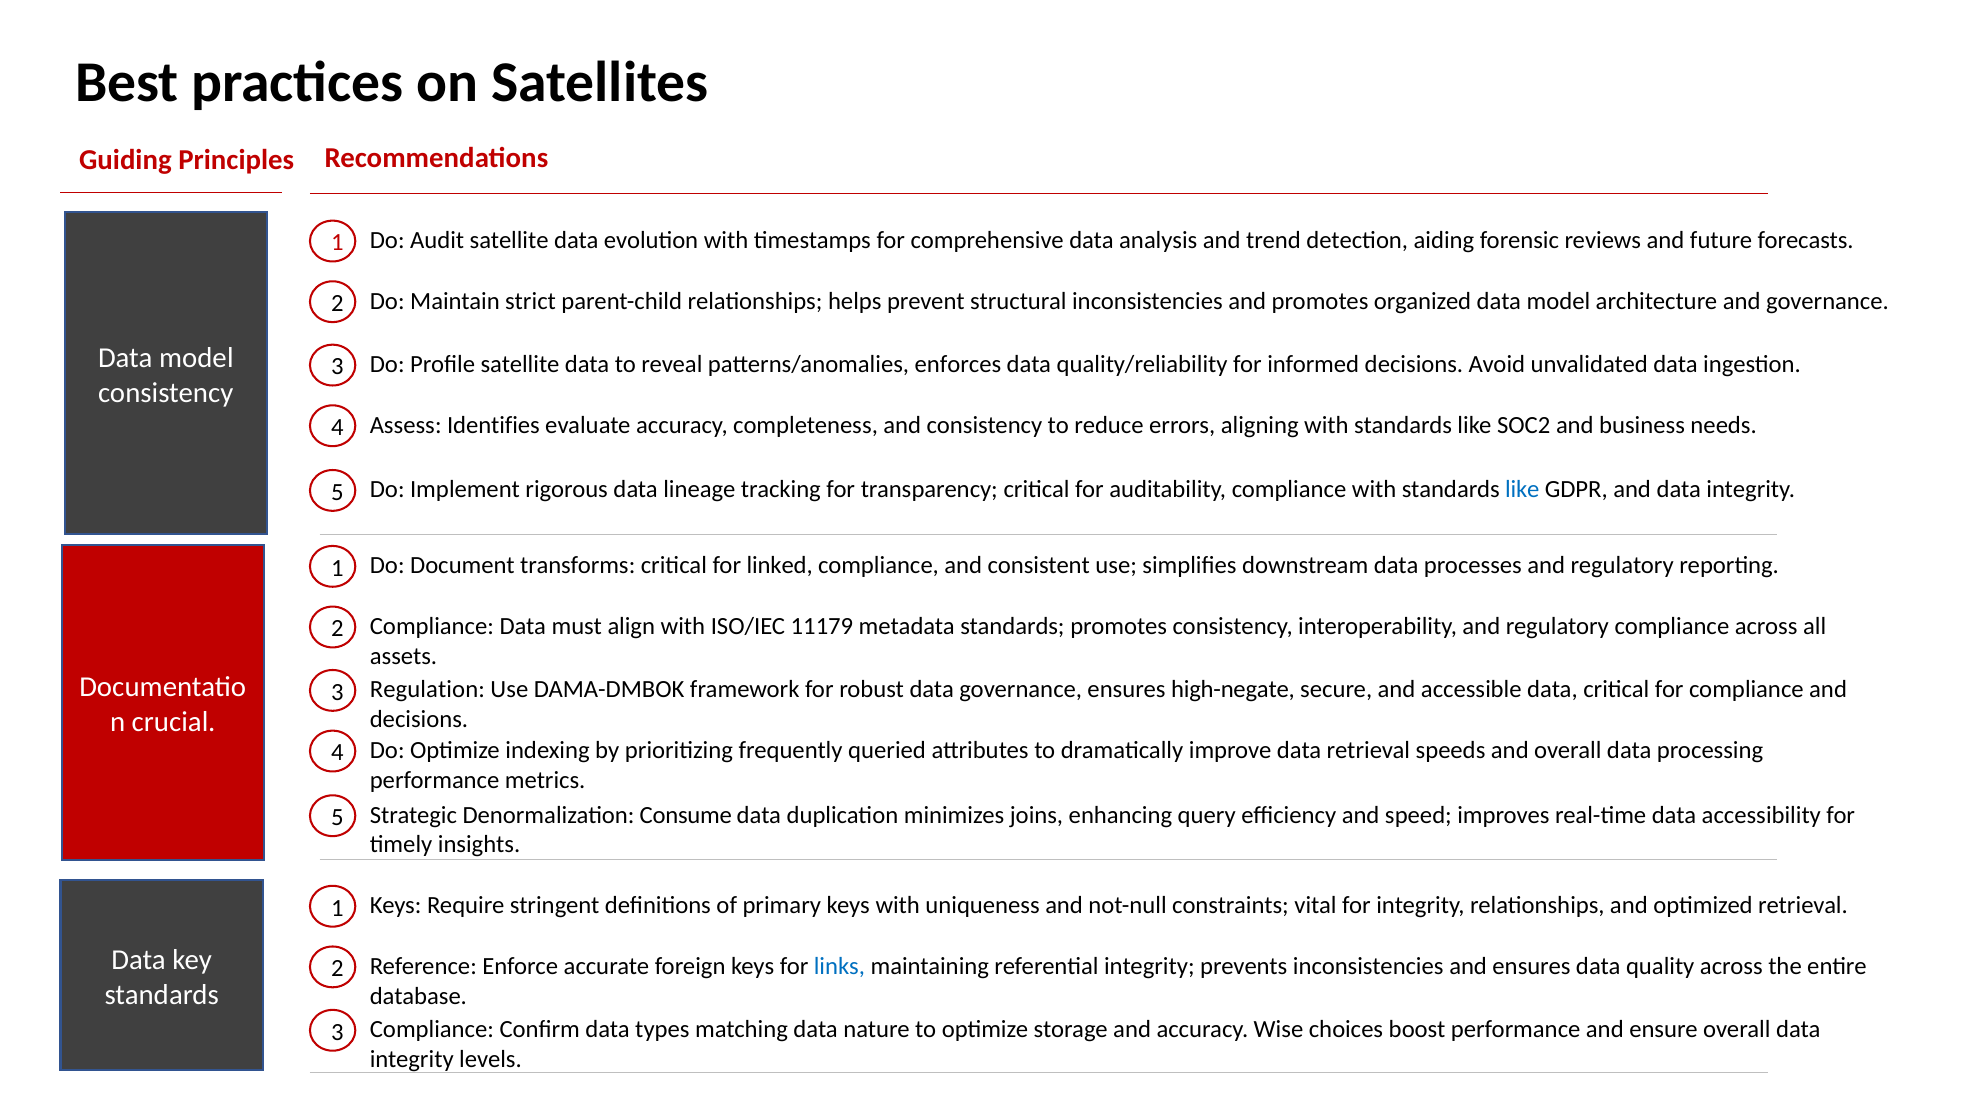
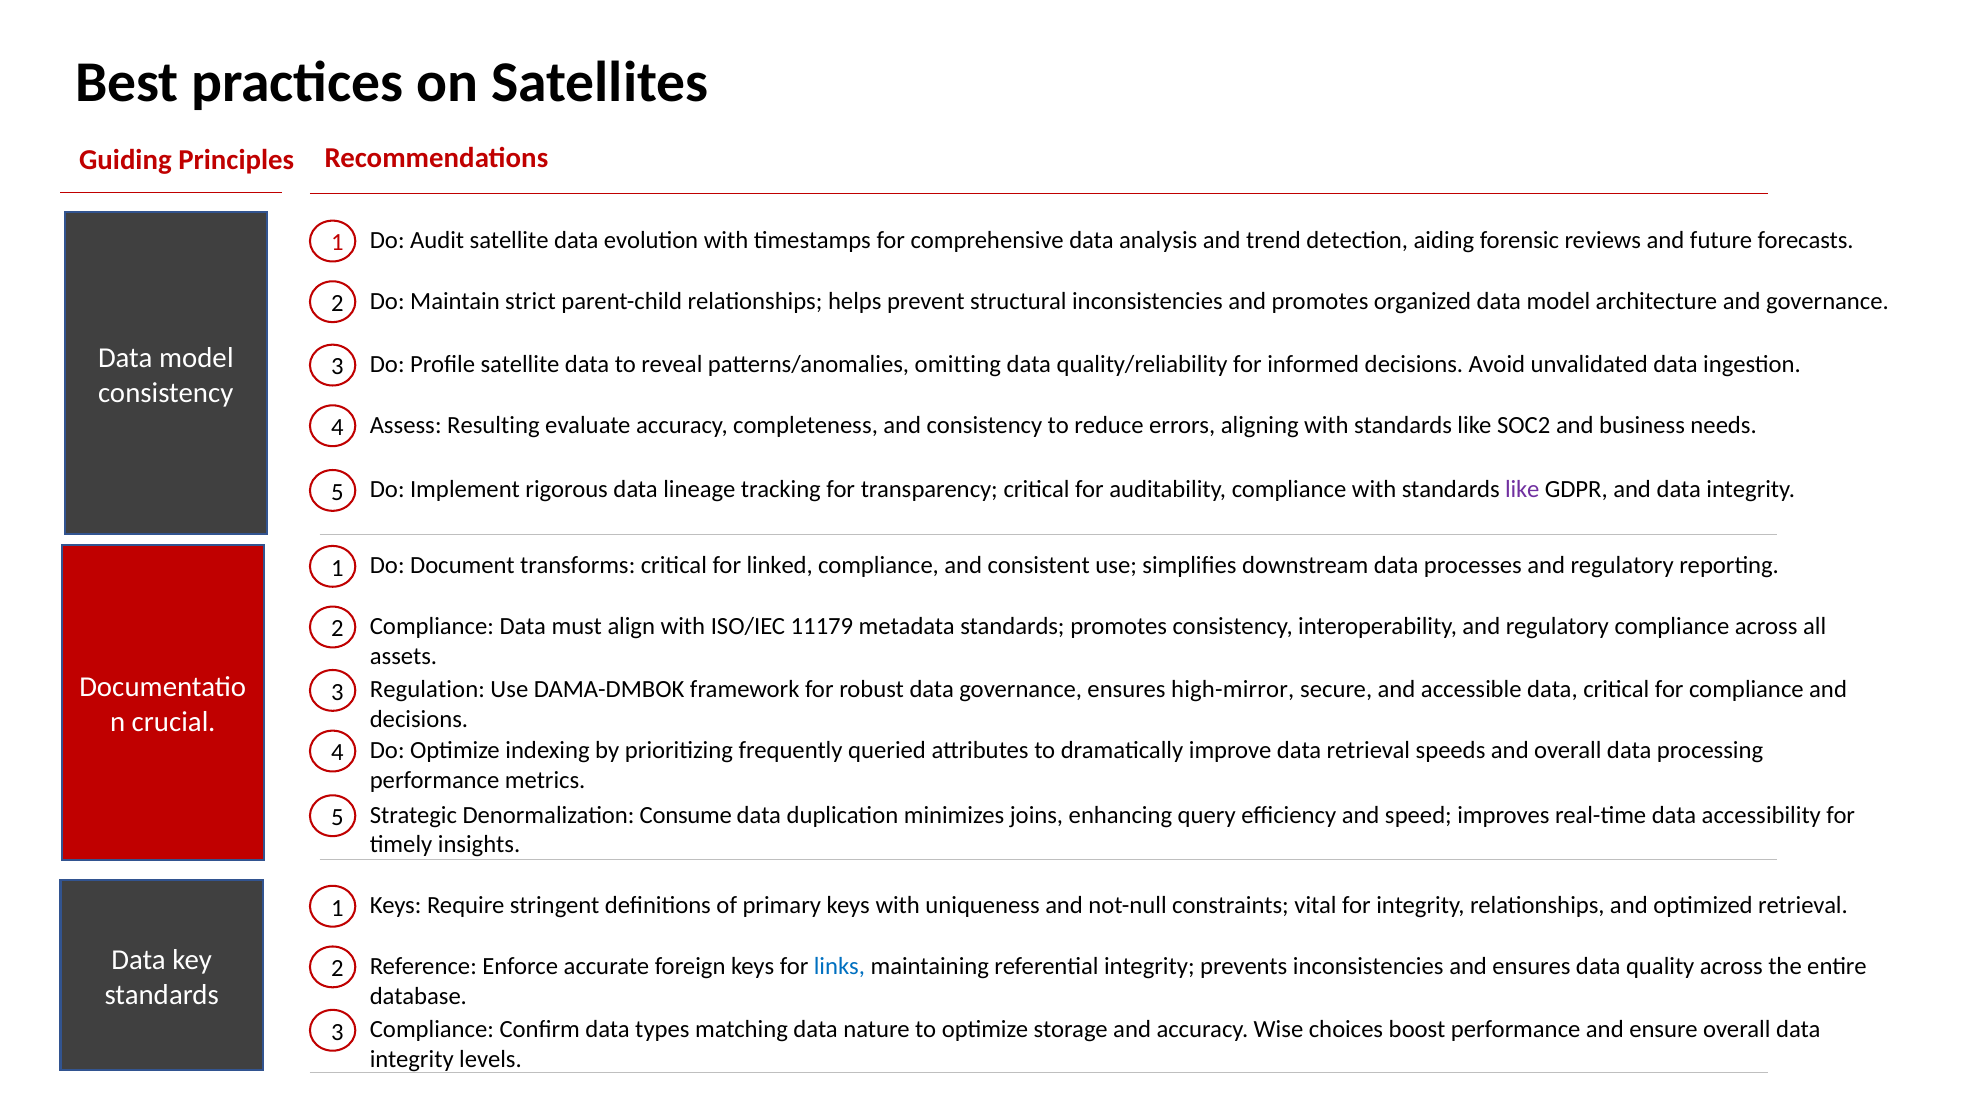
enforces: enforces -> omitting
Identifies: Identifies -> Resulting
like at (1522, 490) colour: blue -> purple
high-negate: high-negate -> high-mirror
